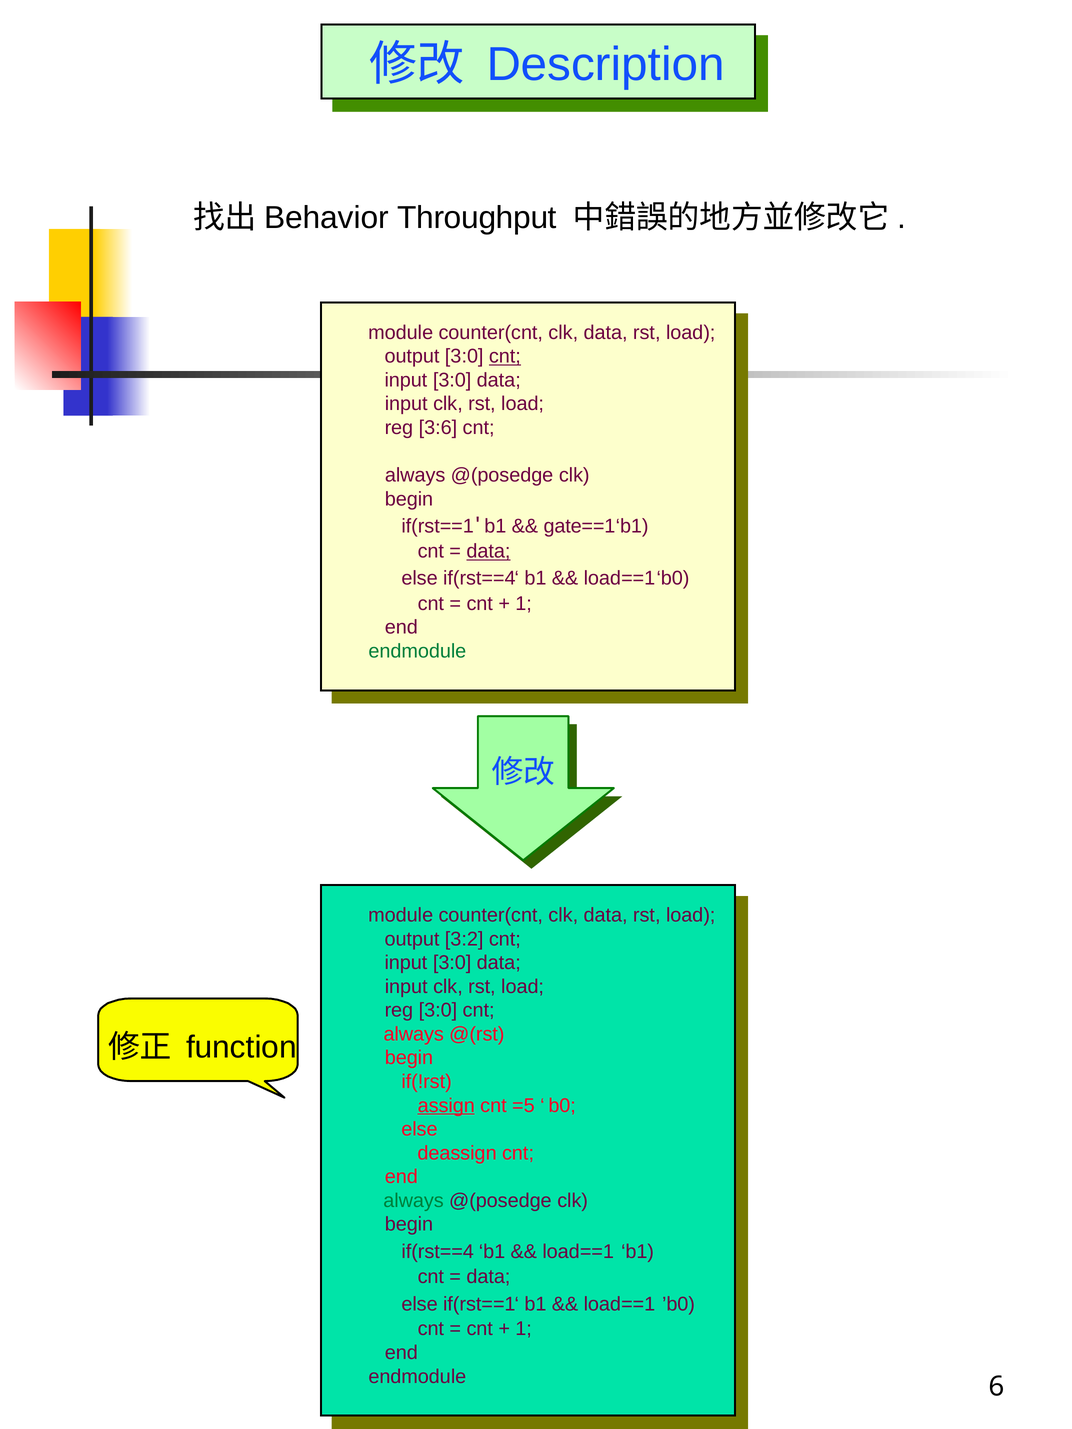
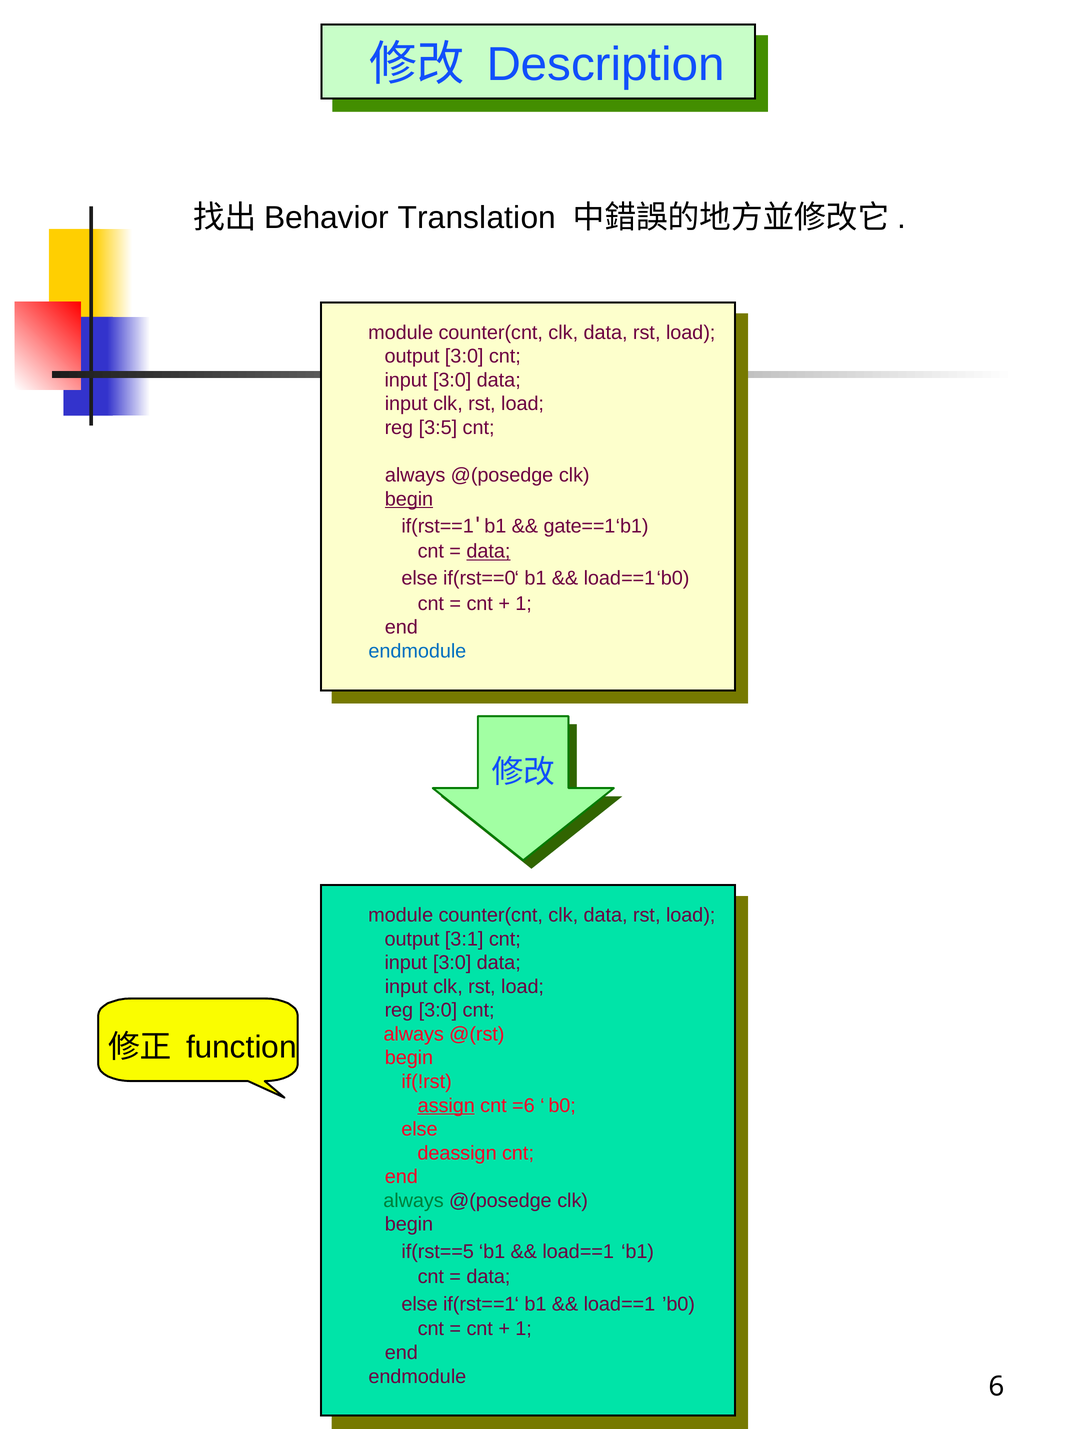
Throughput: Throughput -> Translation
cnt at (505, 356) underline: present -> none
3:6: 3:6 -> 3:5
begin at (409, 499) underline: none -> present
else if(rst==4: if(rst==4 -> if(rst==0
endmodule at (417, 651) colour: green -> blue
3:2: 3:2 -> 3:1
=5: =5 -> =6
if(rst==4 at (438, 1252): if(rst==4 -> if(rst==5
